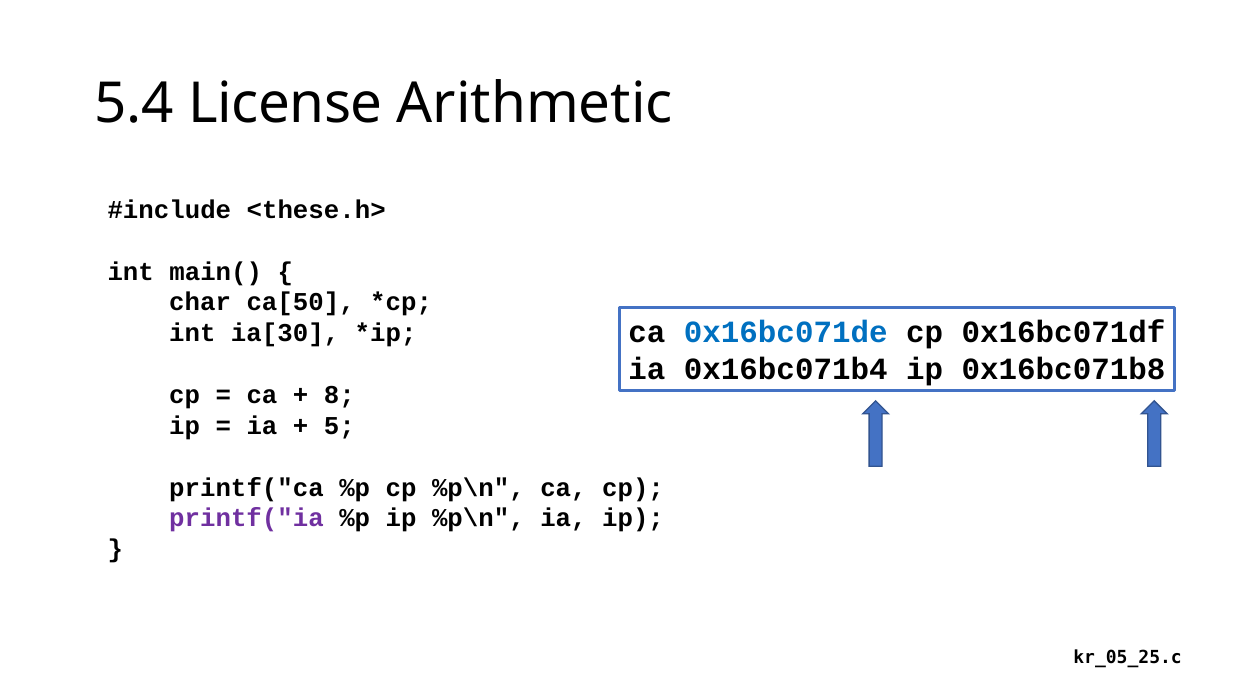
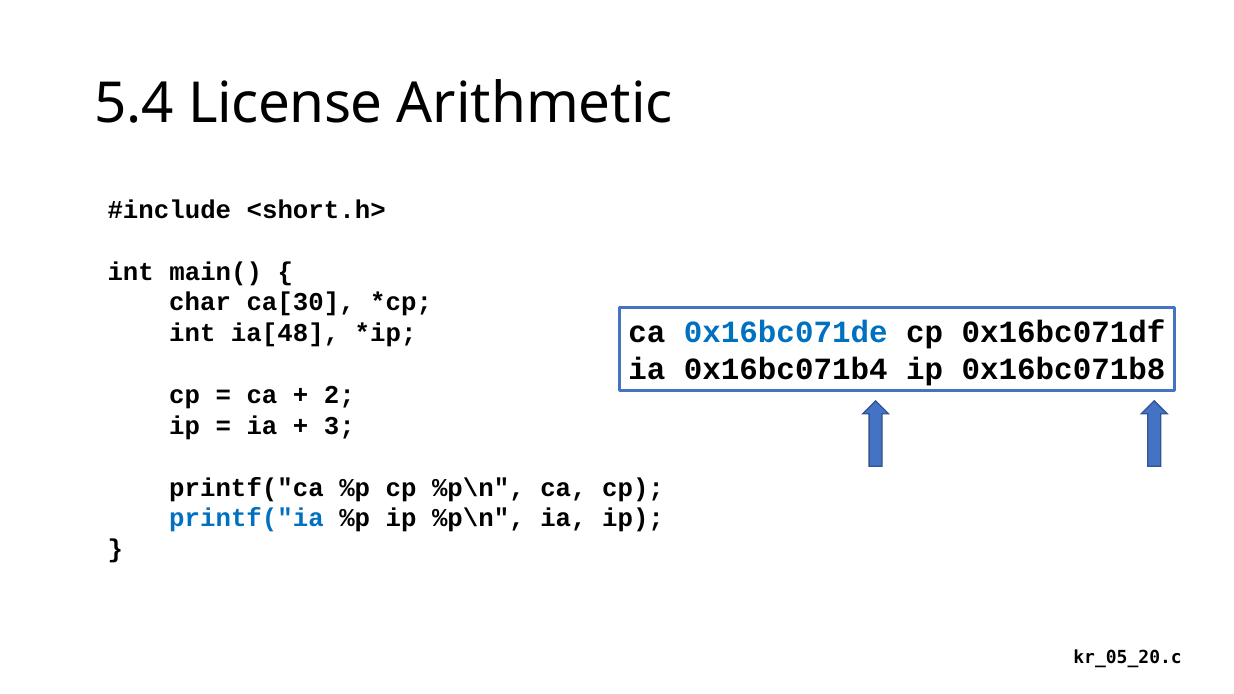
<these.h>: <these.h> -> <short.h>
ca[50: ca[50 -> ca[30
ia[30: ia[30 -> ia[48
8: 8 -> 2
5: 5 -> 3
printf("ia colour: purple -> blue
kr_05_25.c: kr_05_25.c -> kr_05_20.c
